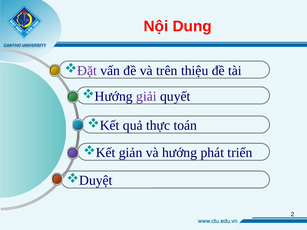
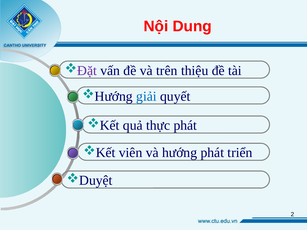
giải colour: purple -> blue
thực toán: toán -> phát
giản: giản -> viên
